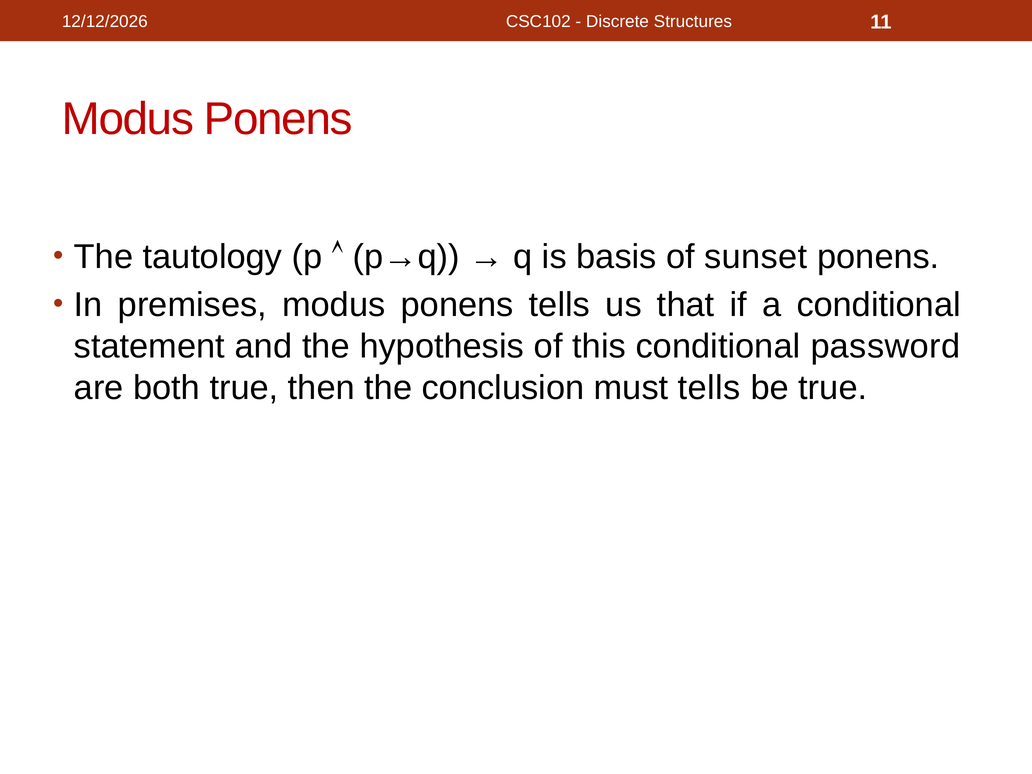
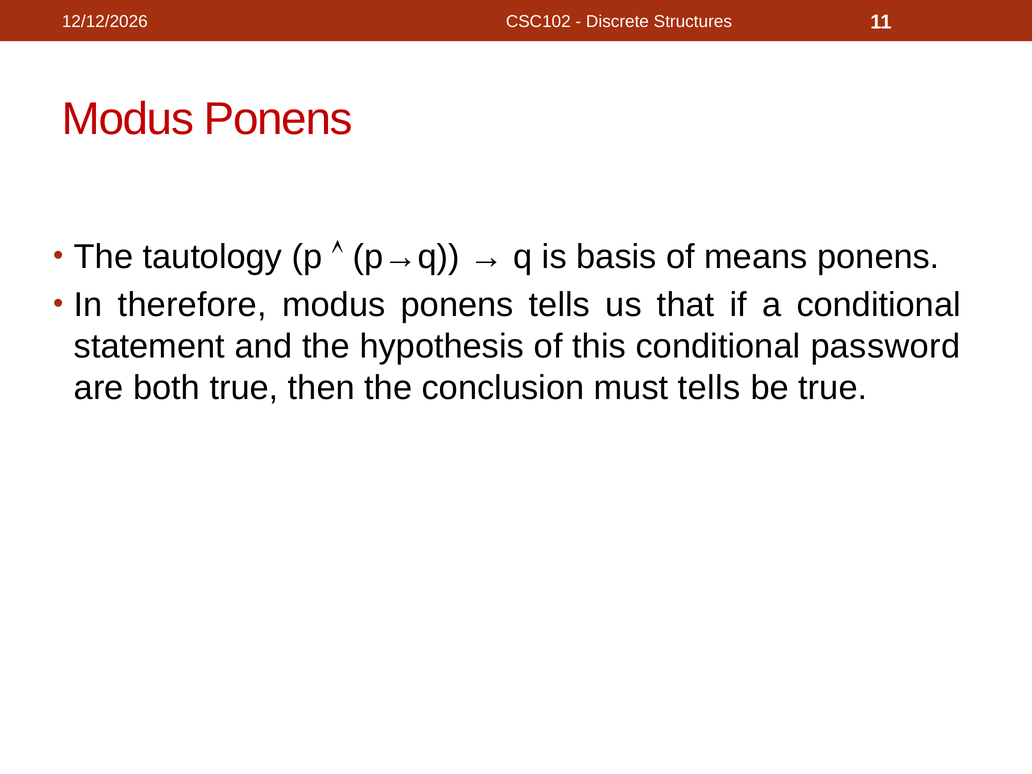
sunset: sunset -> means
premises: premises -> therefore
